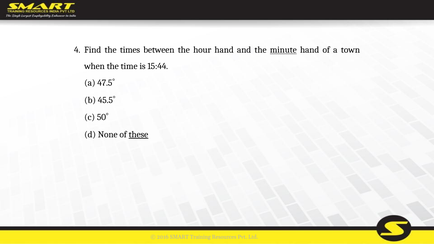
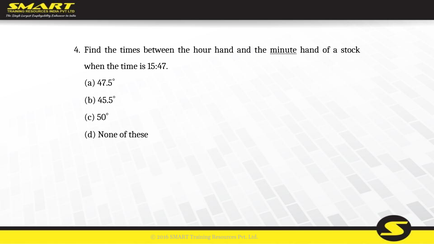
town: town -> stock
15:44: 15:44 -> 15:47
these underline: present -> none
